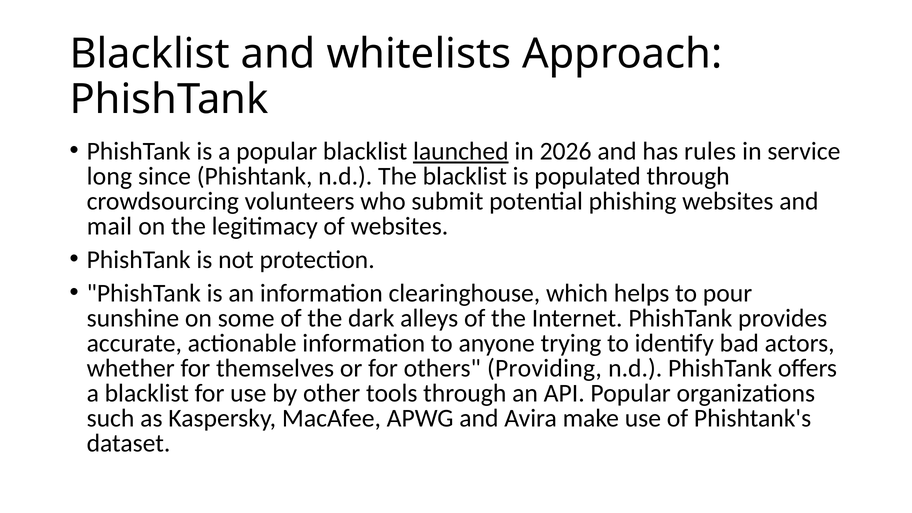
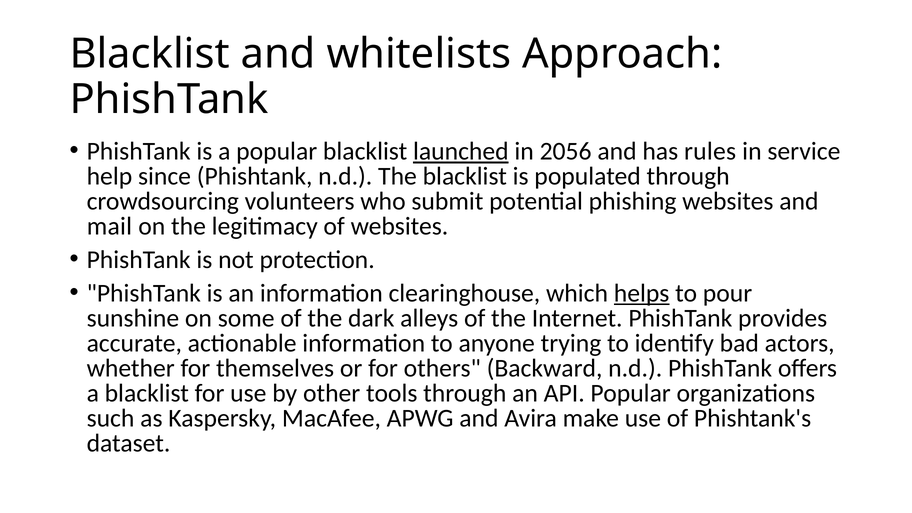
2026: 2026 -> 2056
long: long -> help
helps underline: none -> present
Providing: Providing -> Backward
